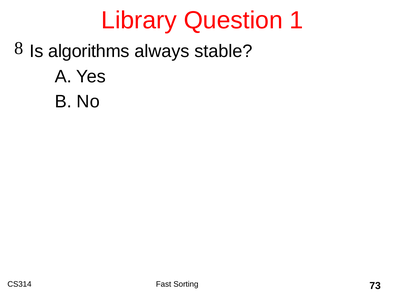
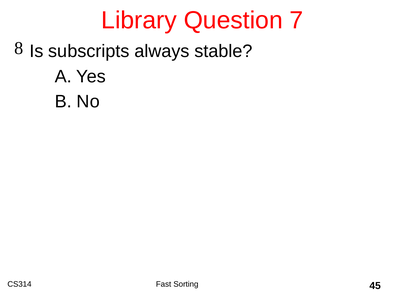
1: 1 -> 7
algorithms: algorithms -> subscripts
73: 73 -> 45
